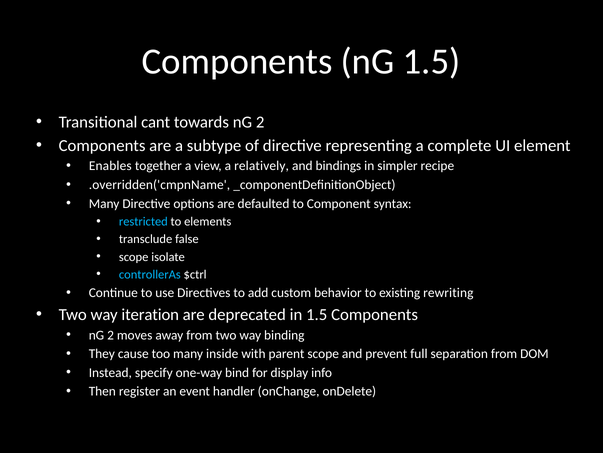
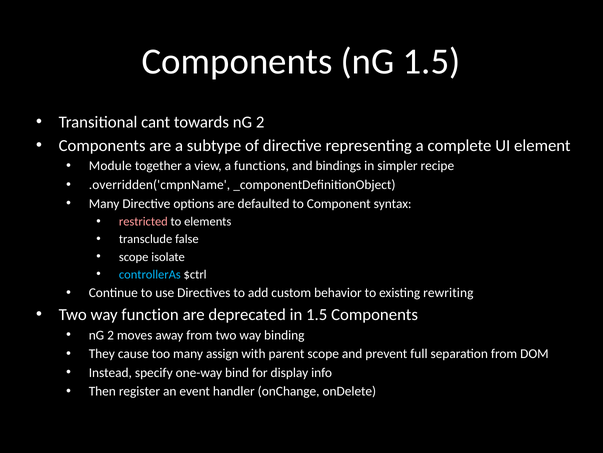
Enables: Enables -> Module
relatively: relatively -> functions
restricted colour: light blue -> pink
iteration: iteration -> function
inside: inside -> assign
